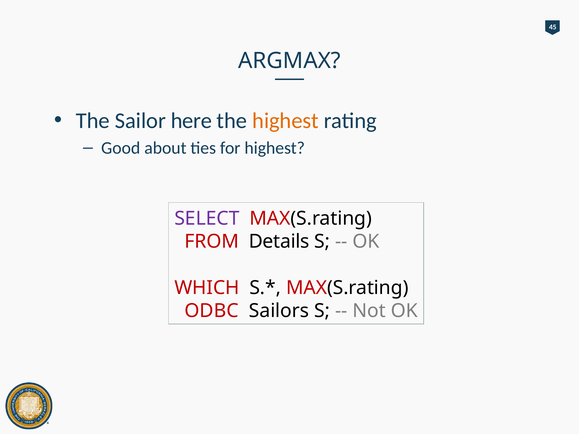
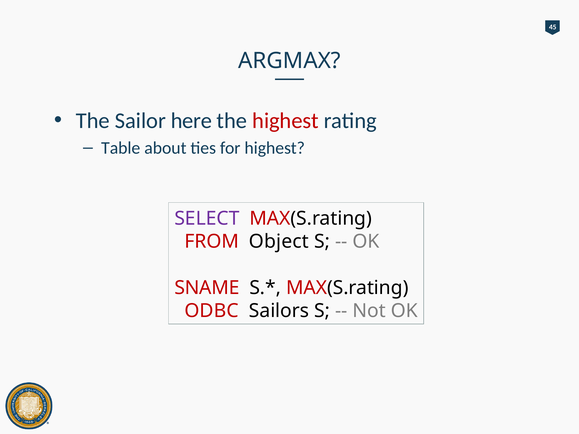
highest at (286, 121) colour: orange -> red
Good: Good -> Table
Details: Details -> Object
WHICH: WHICH -> SNAME
